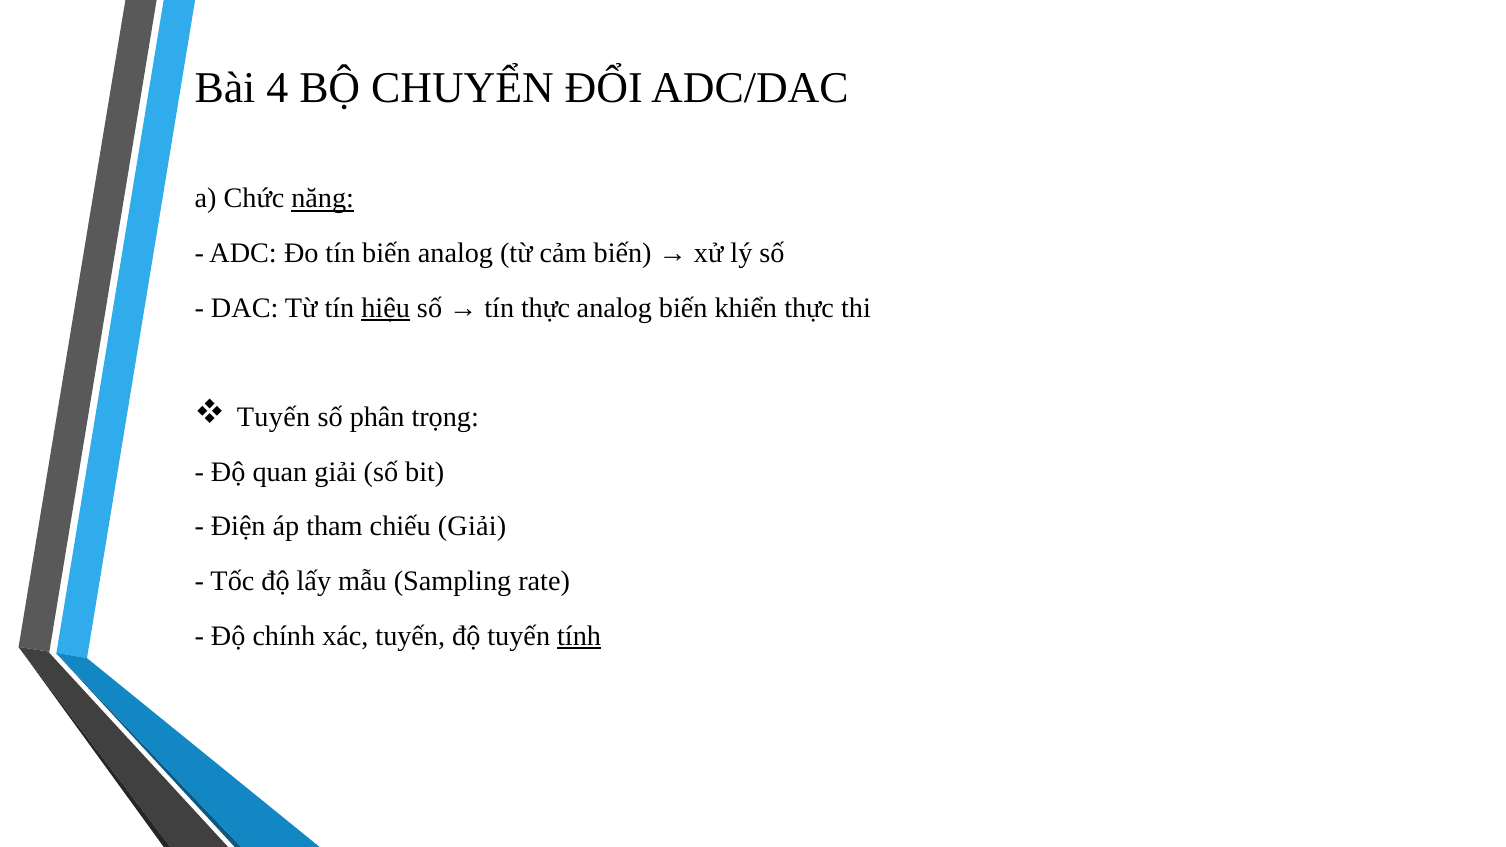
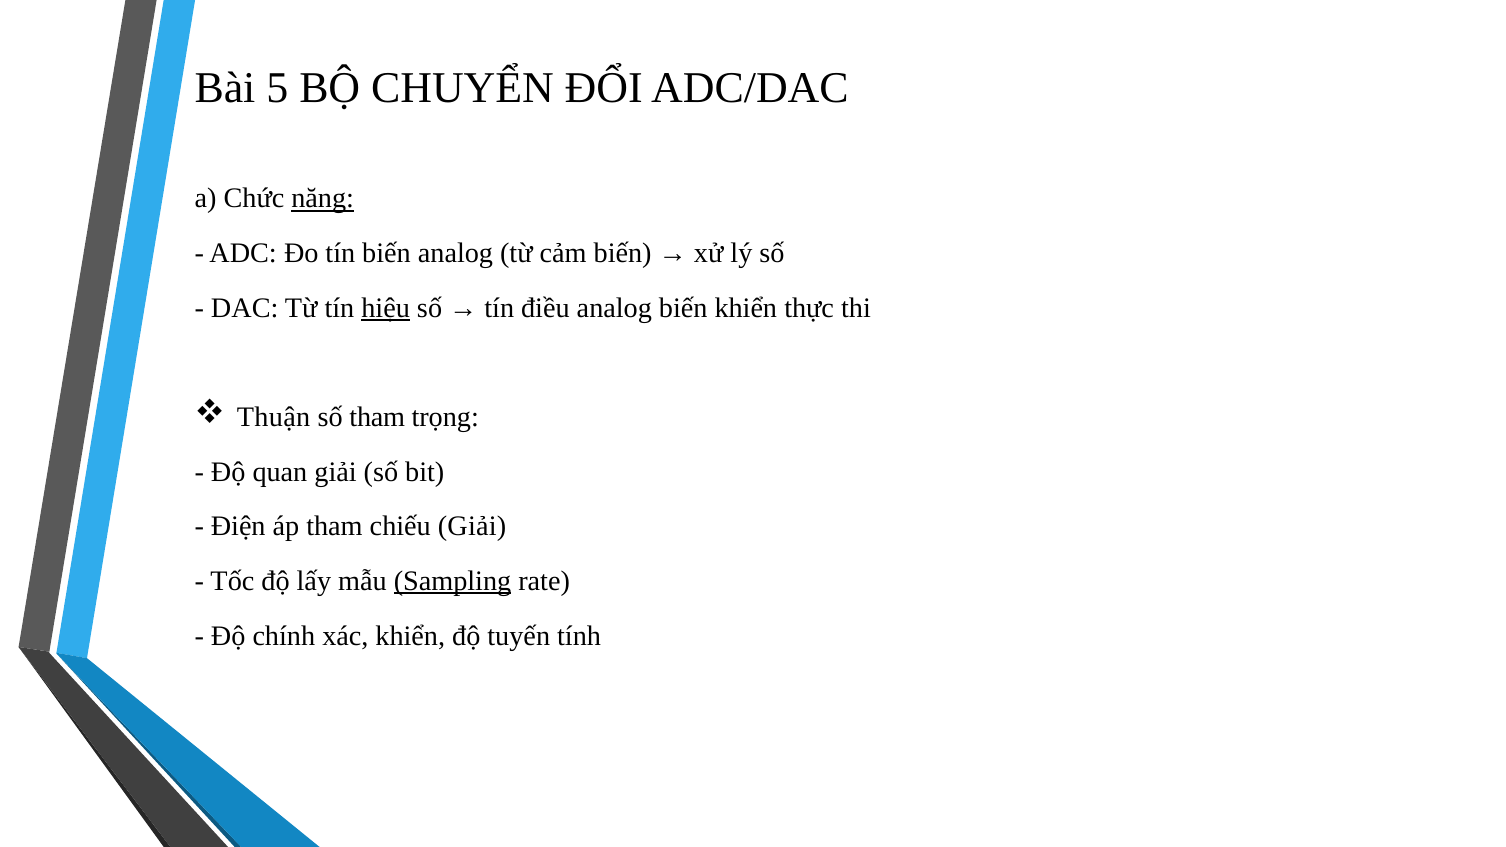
4: 4 -> 5
tín thực: thực -> điều
Tuyến at (274, 417): Tuyến -> Thuận
số phân: phân -> tham
Sampling underline: none -> present
xác tuyến: tuyến -> khiển
tính underline: present -> none
